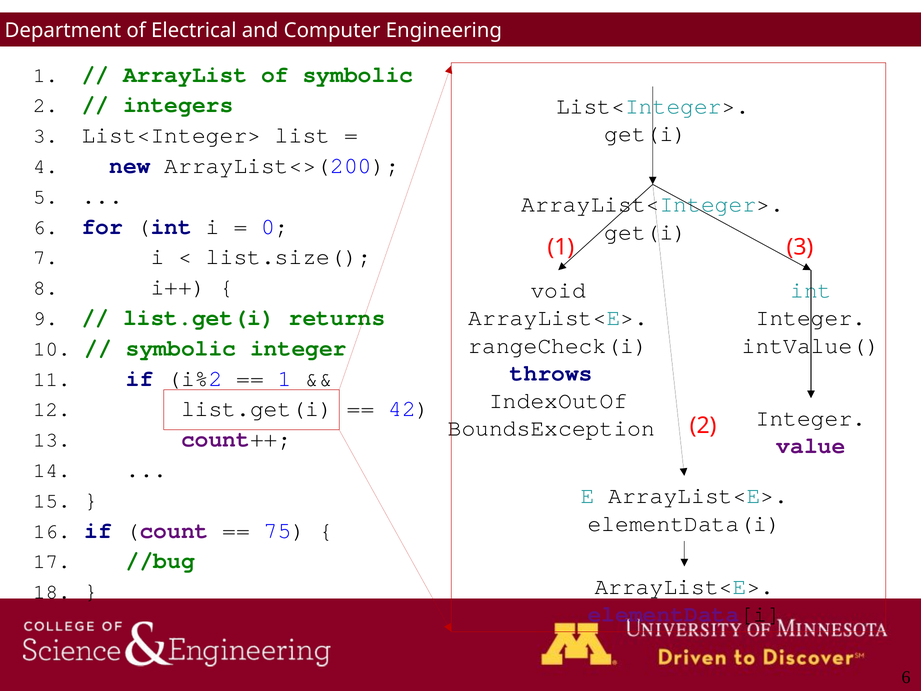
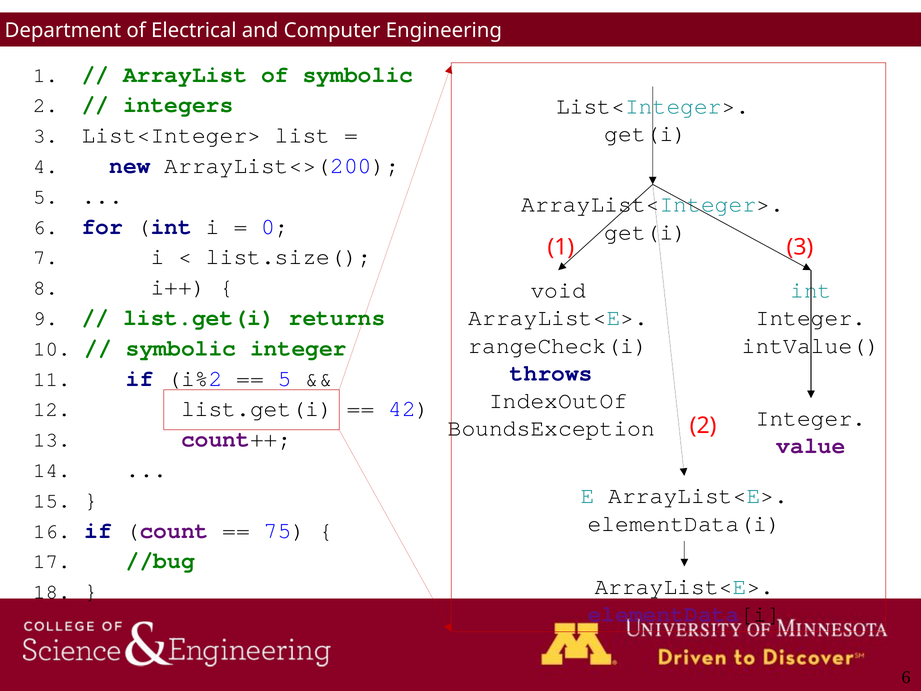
1 at (285, 378): 1 -> 5
